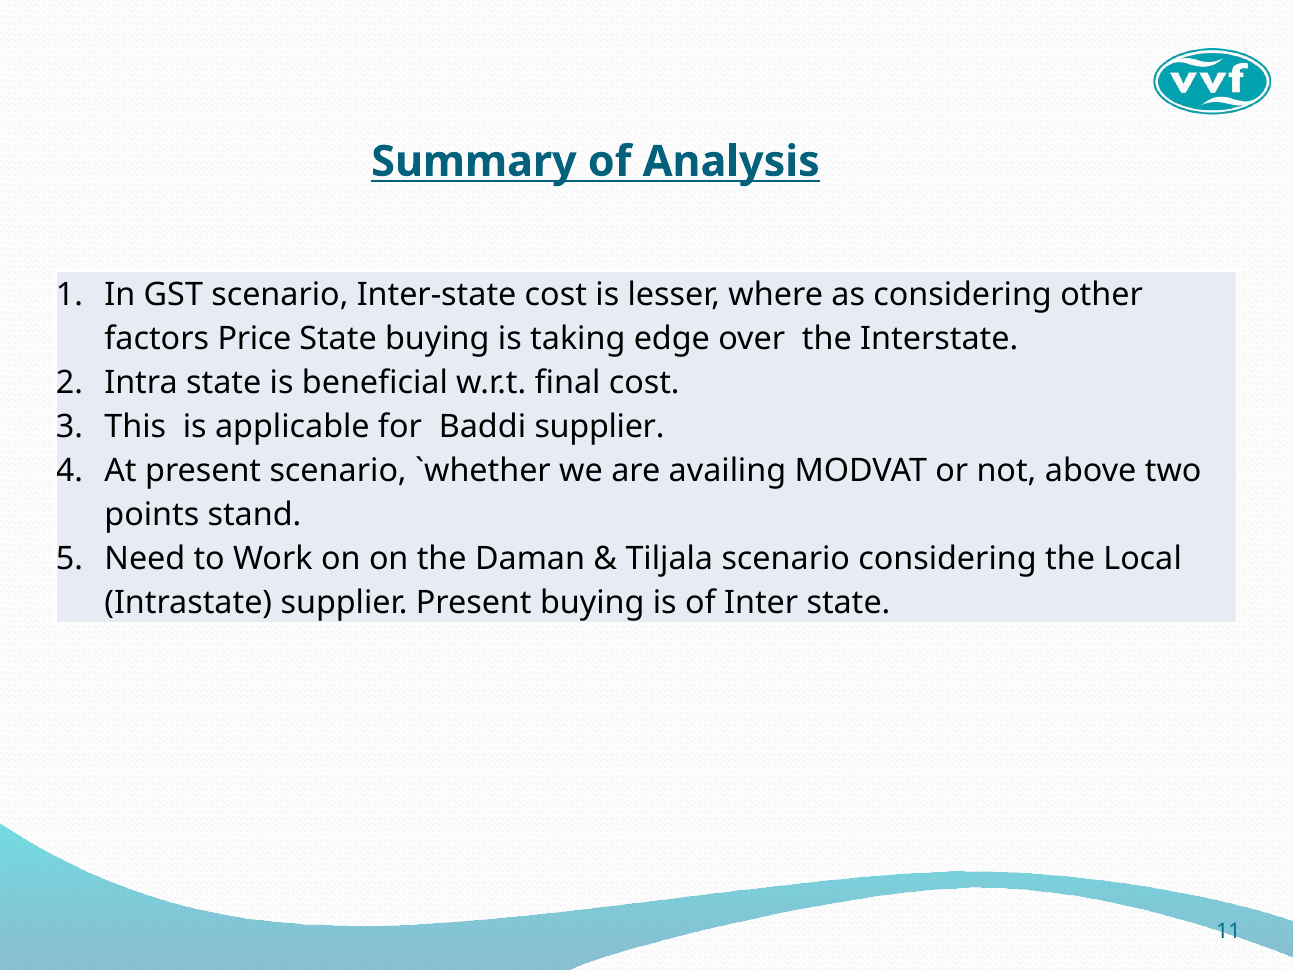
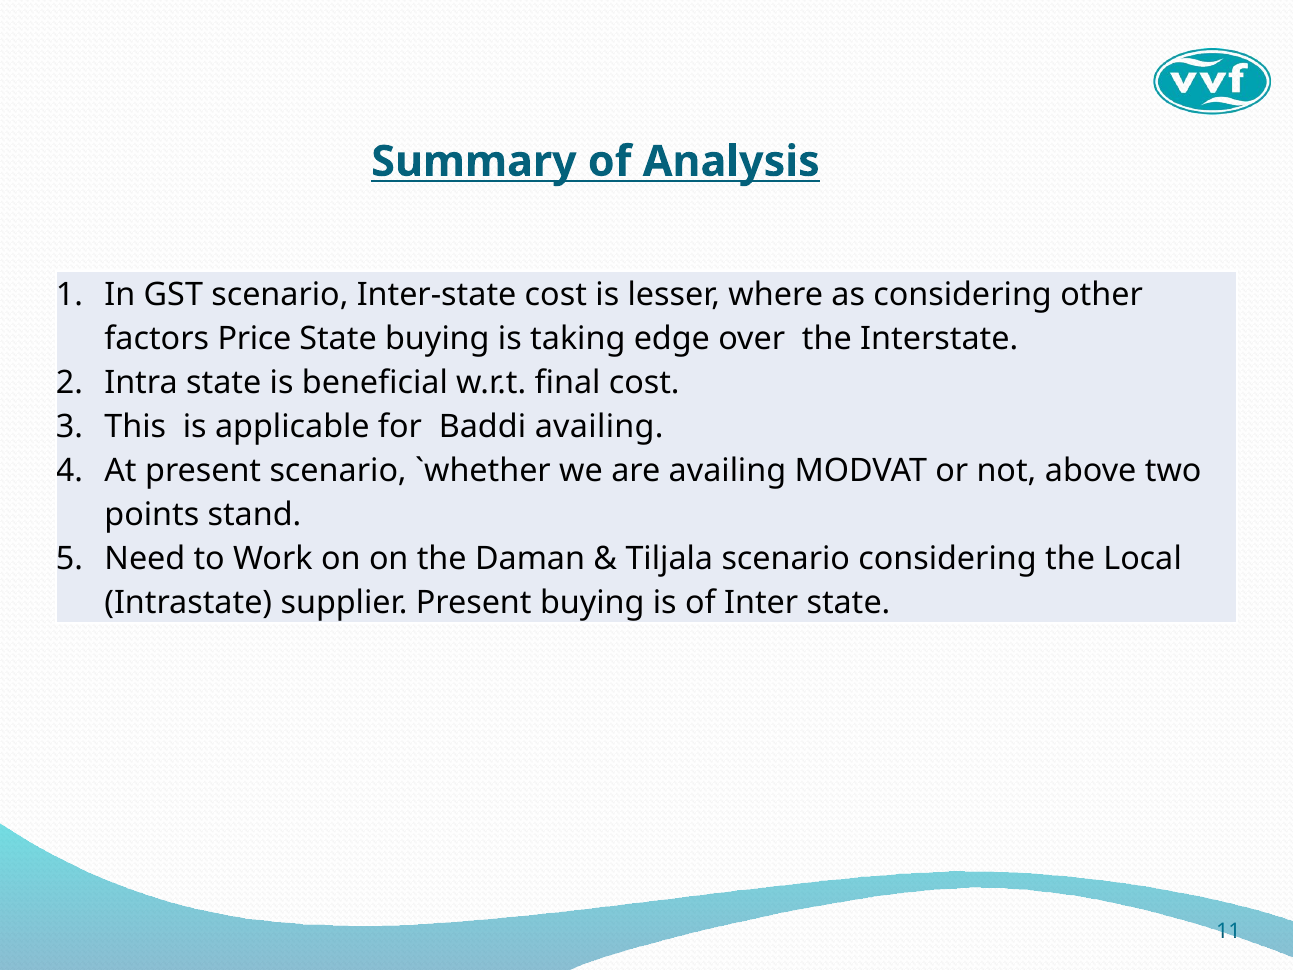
Baddi supplier: supplier -> availing
